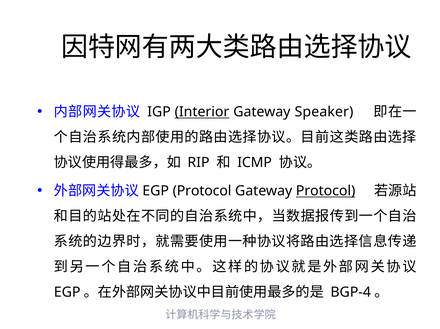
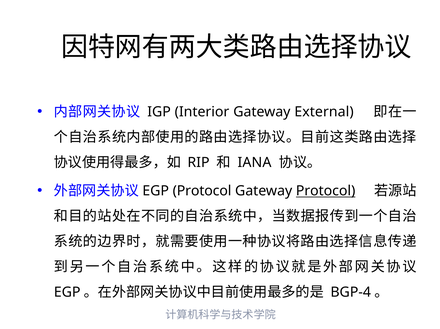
Interior underline: present -> none
Speaker: Speaker -> External
ICMP: ICMP -> IANA
